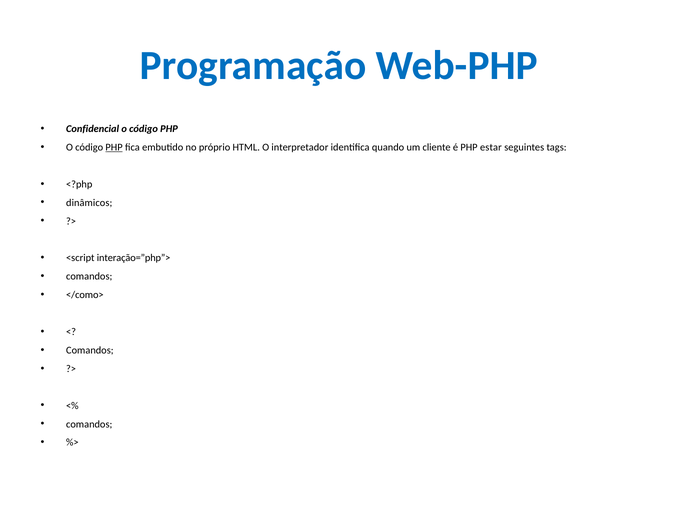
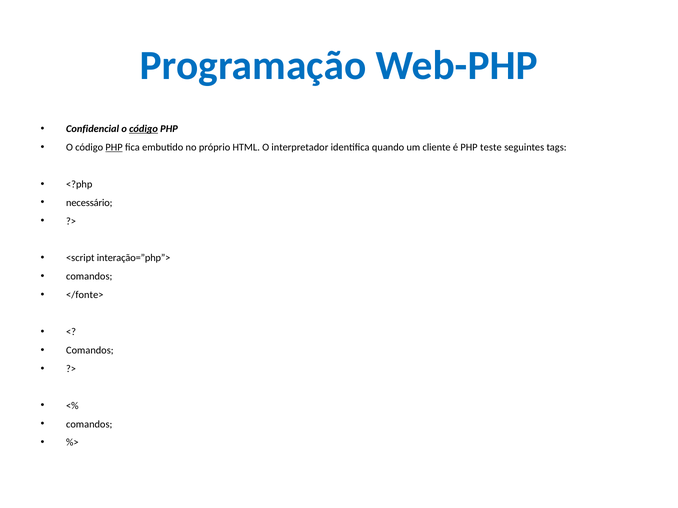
código at (144, 129) underline: none -> present
estar: estar -> teste
dinâmicos: dinâmicos -> necessário
</como>: </como> -> </fonte>
